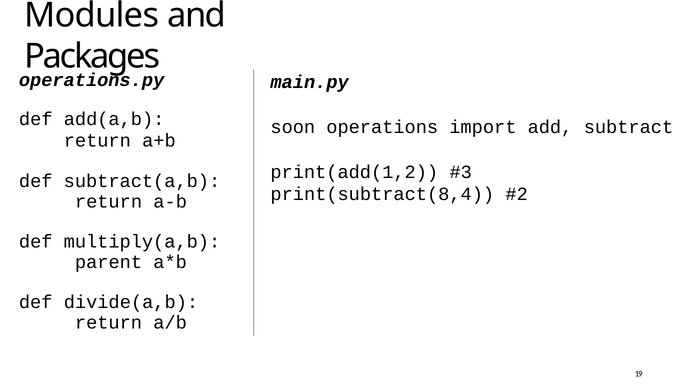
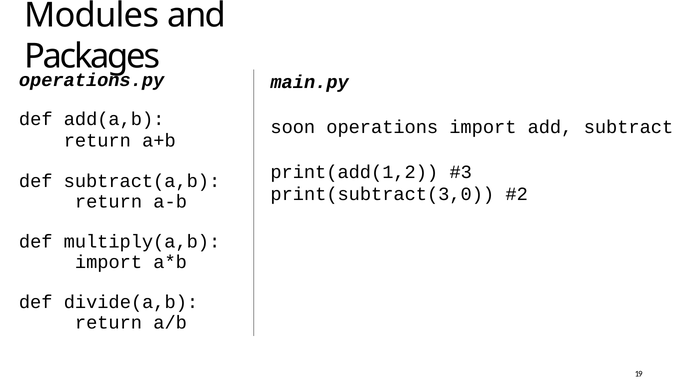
print(subtract(8,4: print(subtract(8,4 -> print(subtract(3,0
parent at (109, 262): parent -> import
